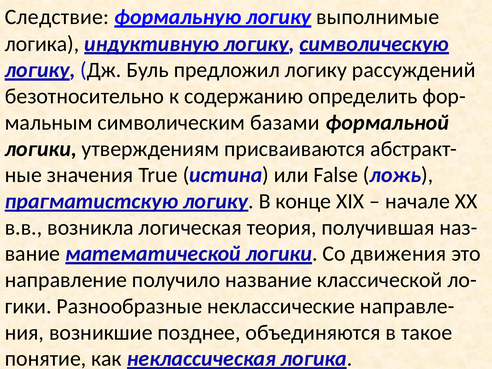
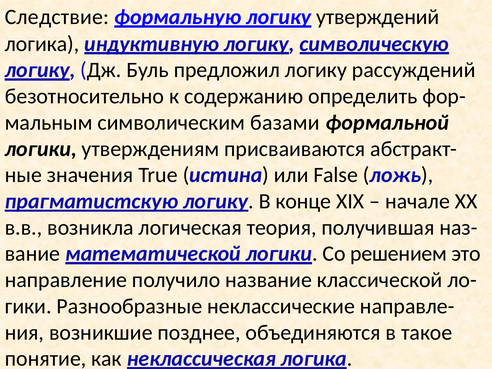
выполнимые: выполнимые -> утверждений
движения: движения -> решением
